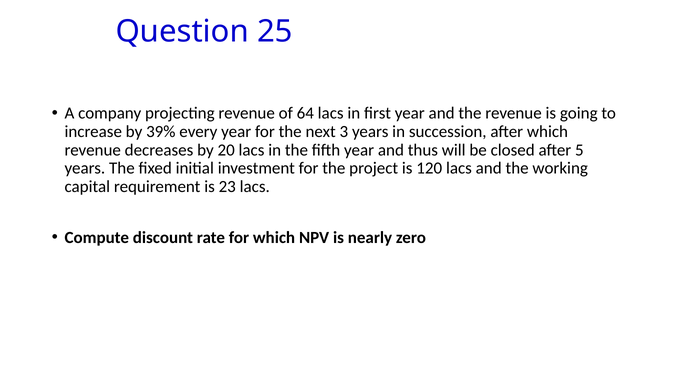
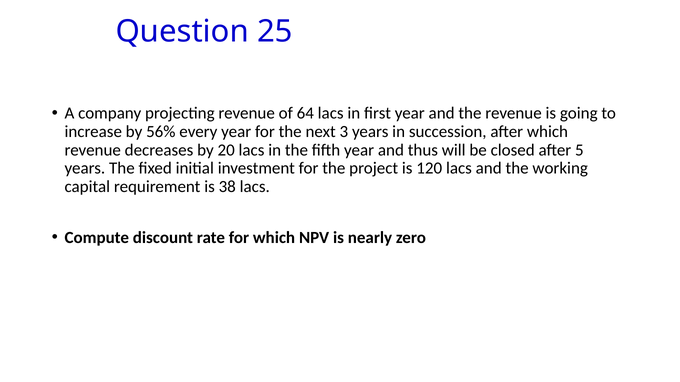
39%: 39% -> 56%
23: 23 -> 38
